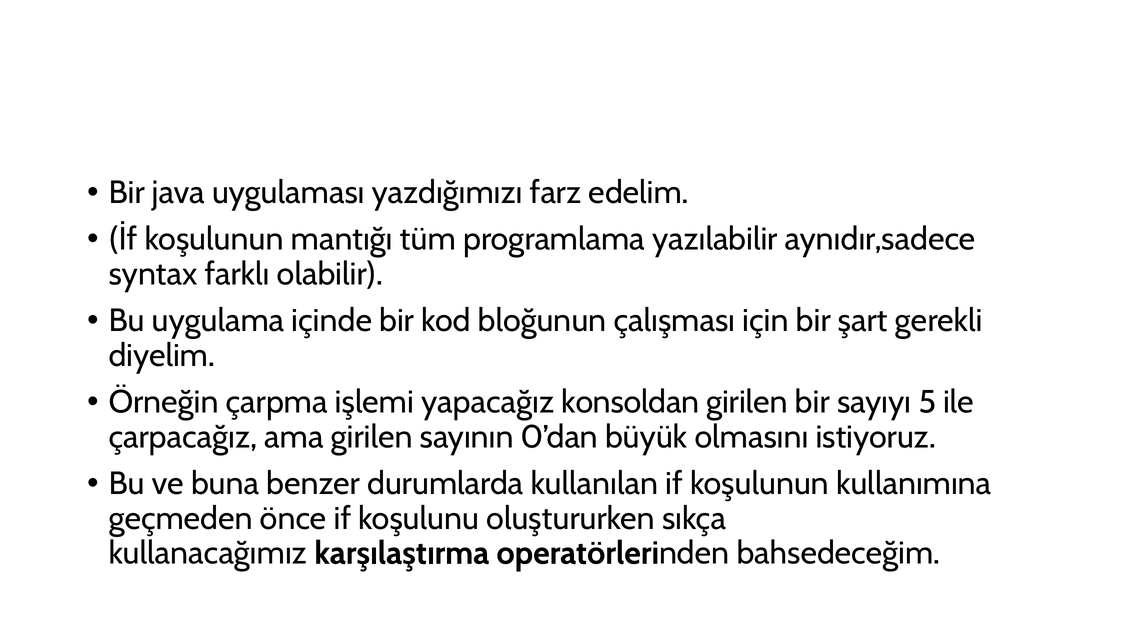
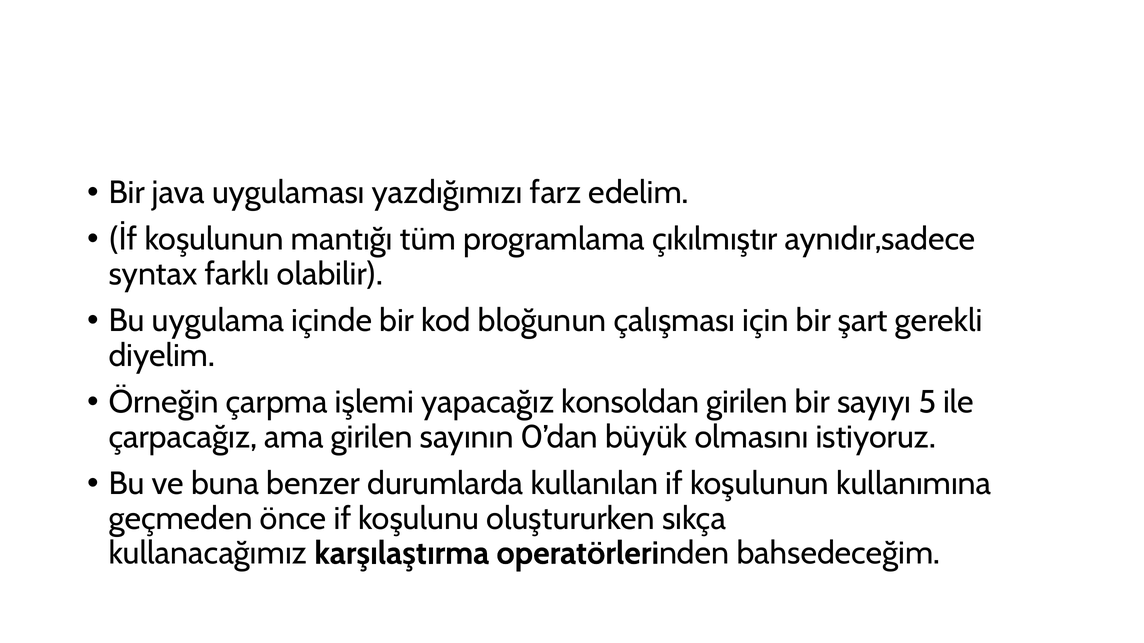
yazılabilir: yazılabilir -> çıkılmıştır
